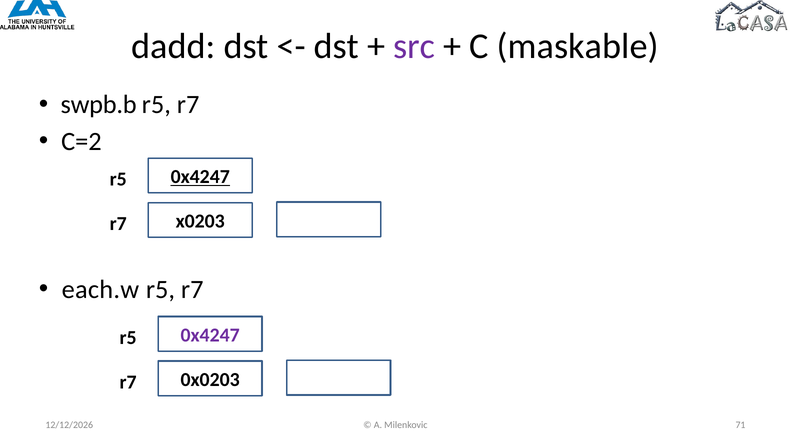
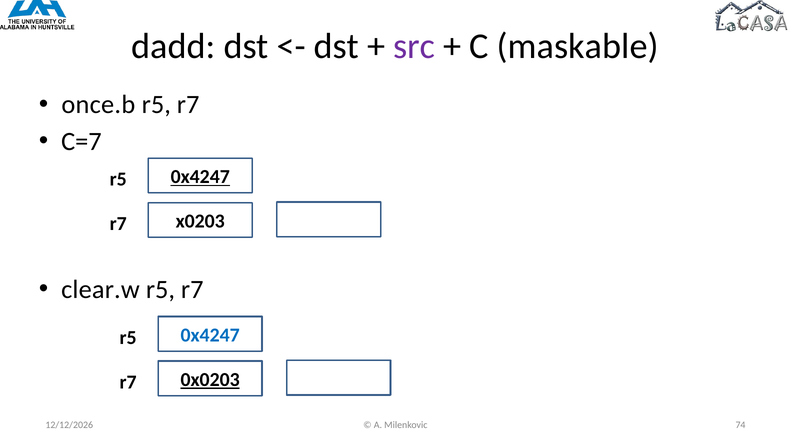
swpb.b: swpb.b -> once.b
C=2: C=2 -> C=7
each.w: each.w -> clear.w
0x4247 at (210, 335) colour: purple -> blue
0x0203 underline: none -> present
71: 71 -> 74
